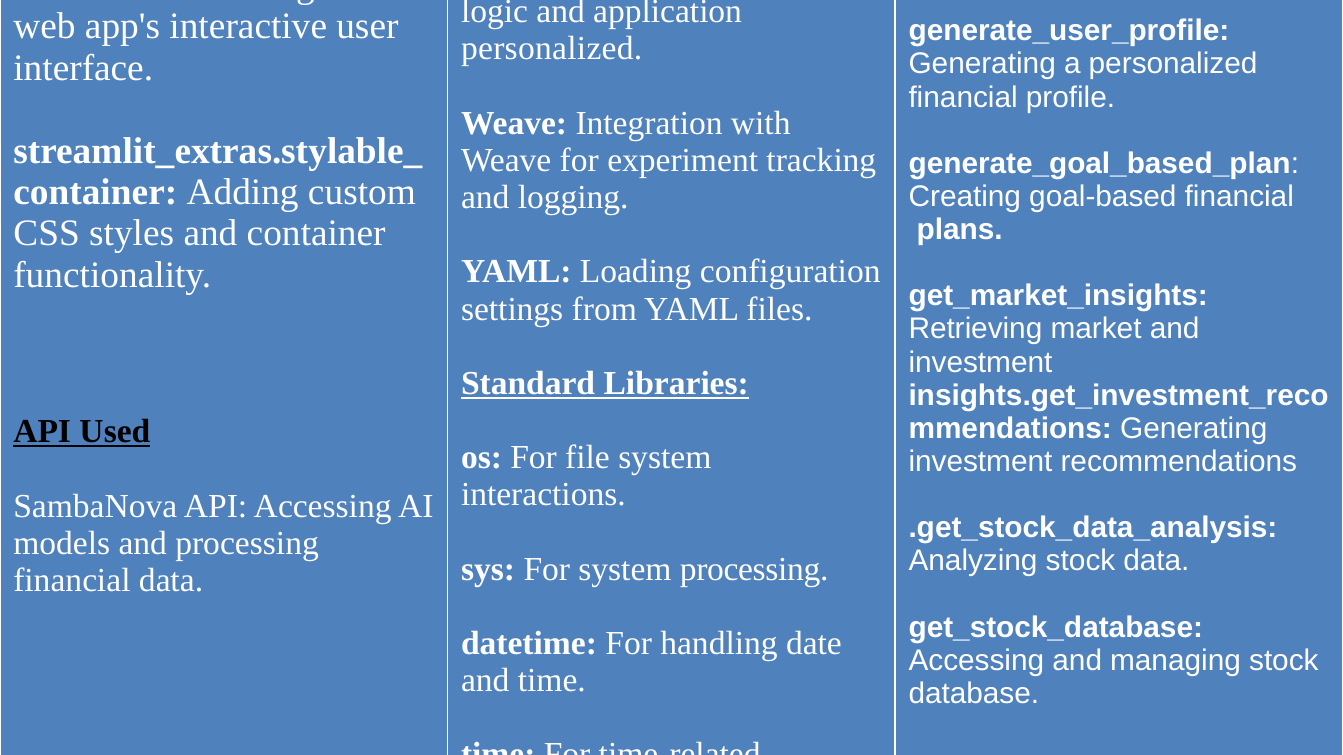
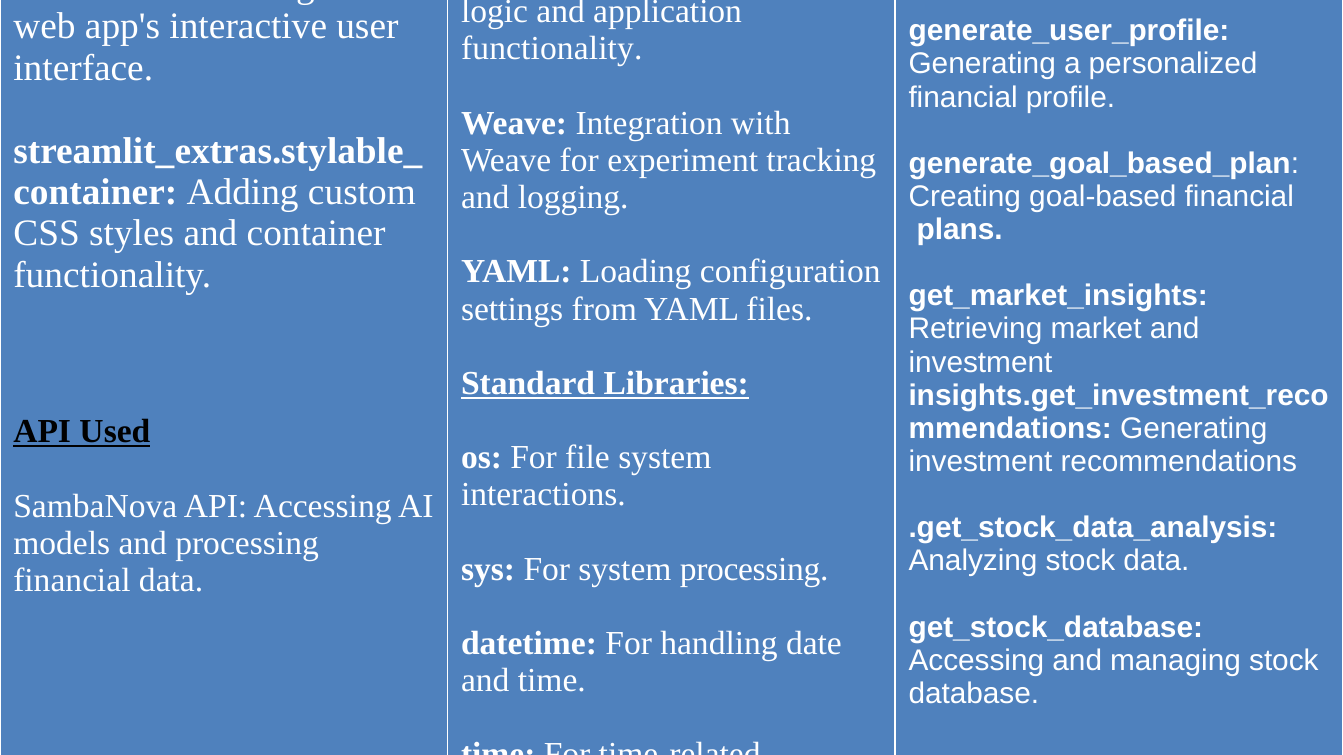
personalized at (552, 49): personalized -> functionality
